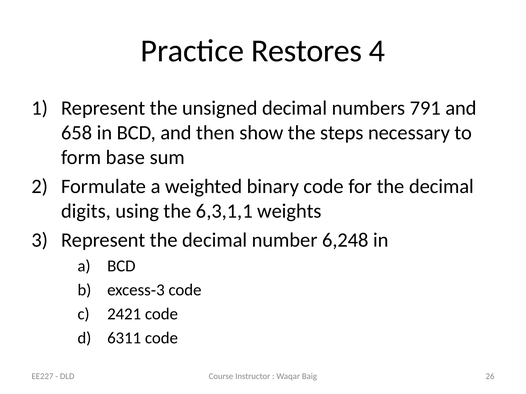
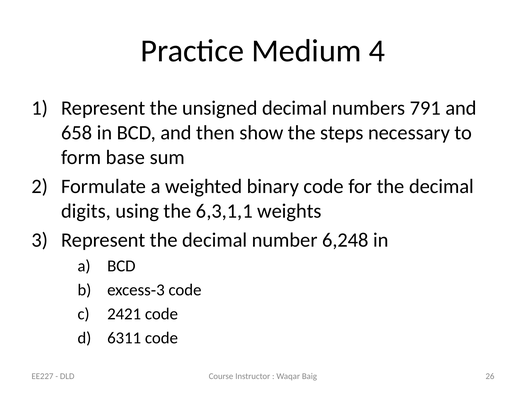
Restores: Restores -> Medium
